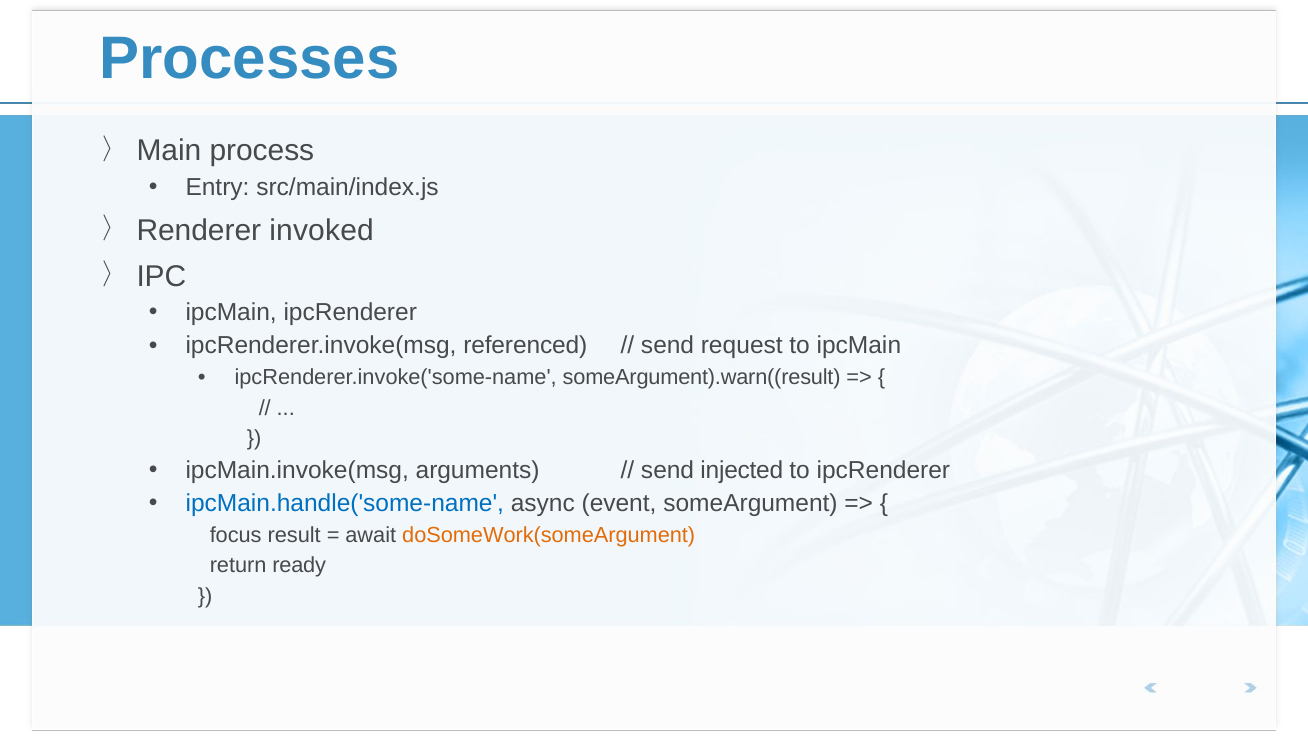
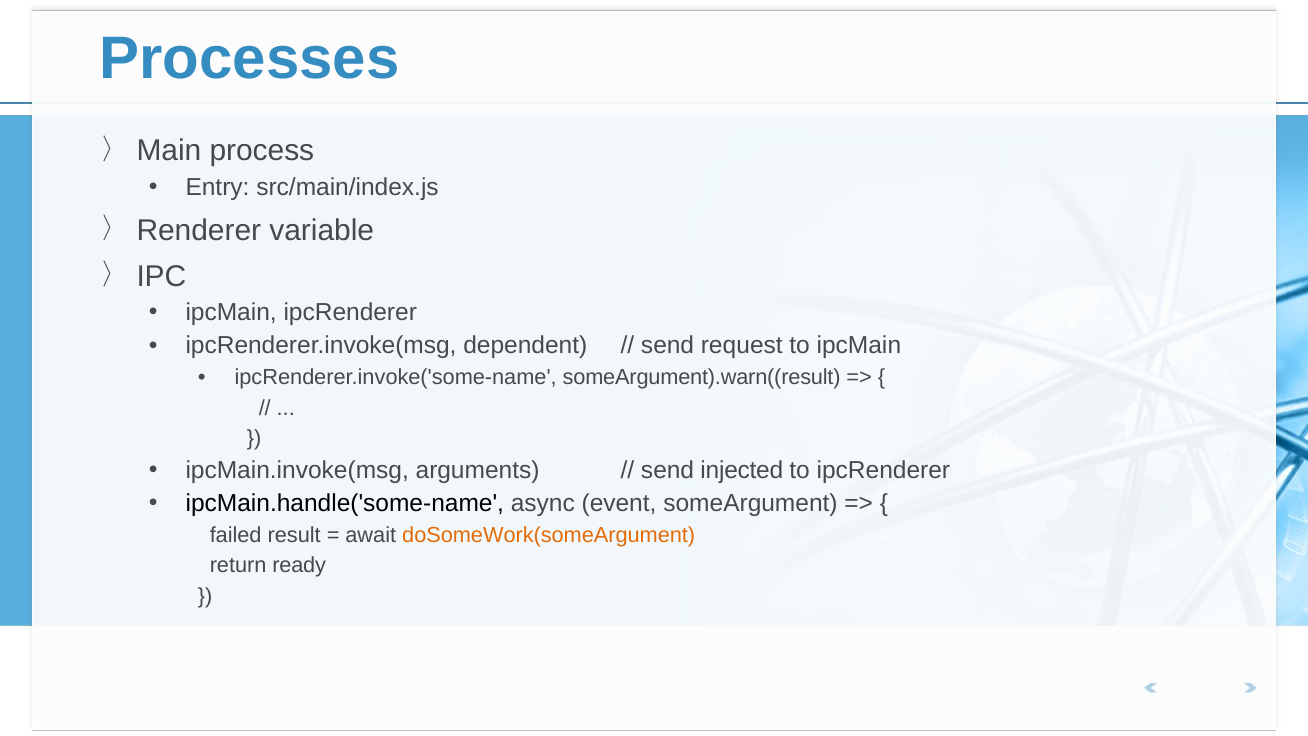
invoked: invoked -> variable
referenced: referenced -> dependent
ipcMain.handle('some-name colour: blue -> black
focus: focus -> failed
